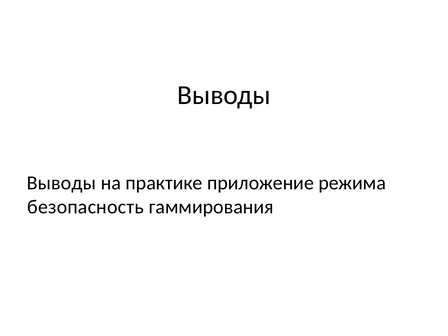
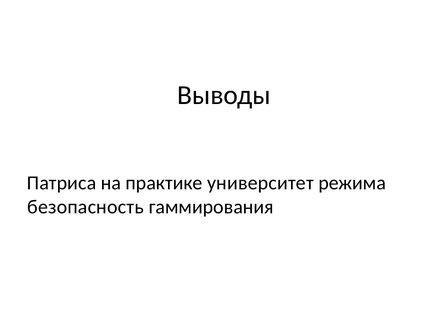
Выводы at (62, 183): Выводы -> Патриса
приложение: приложение -> университет
